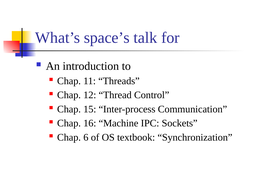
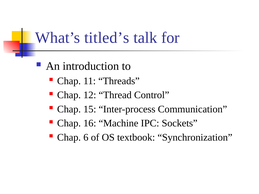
space’s: space’s -> titled’s
